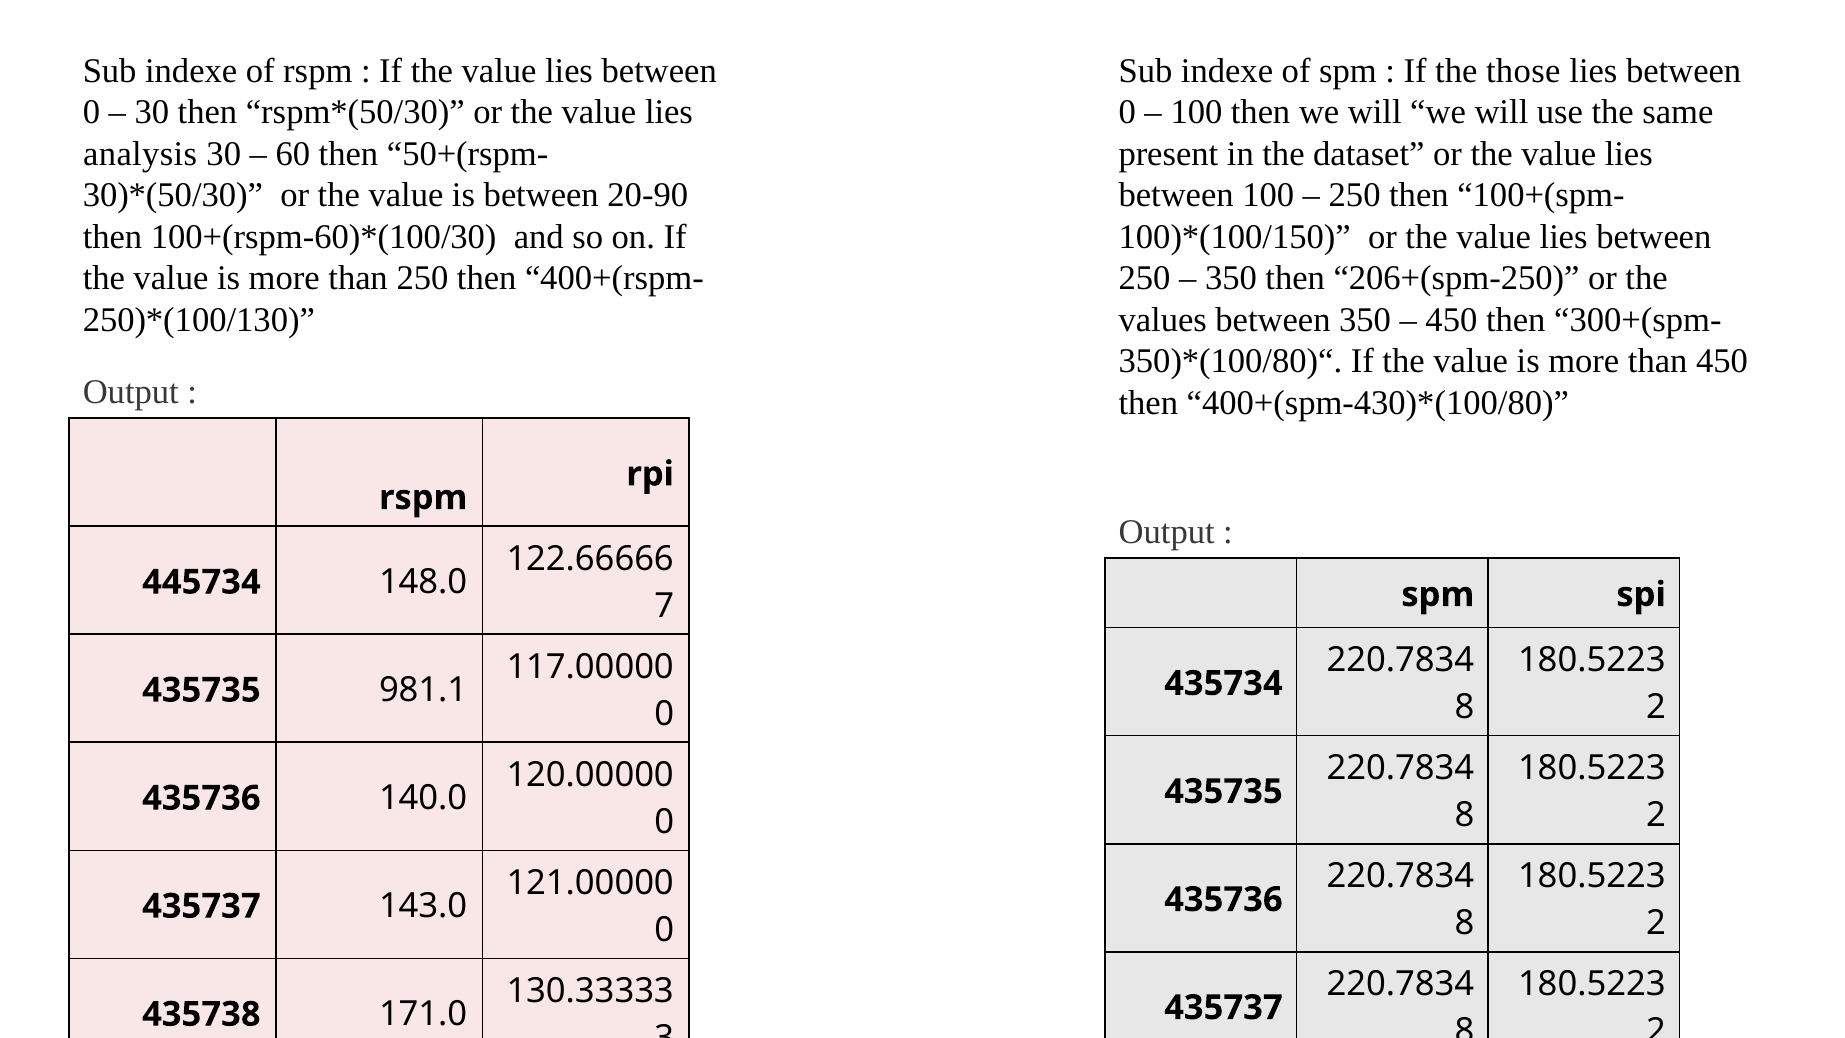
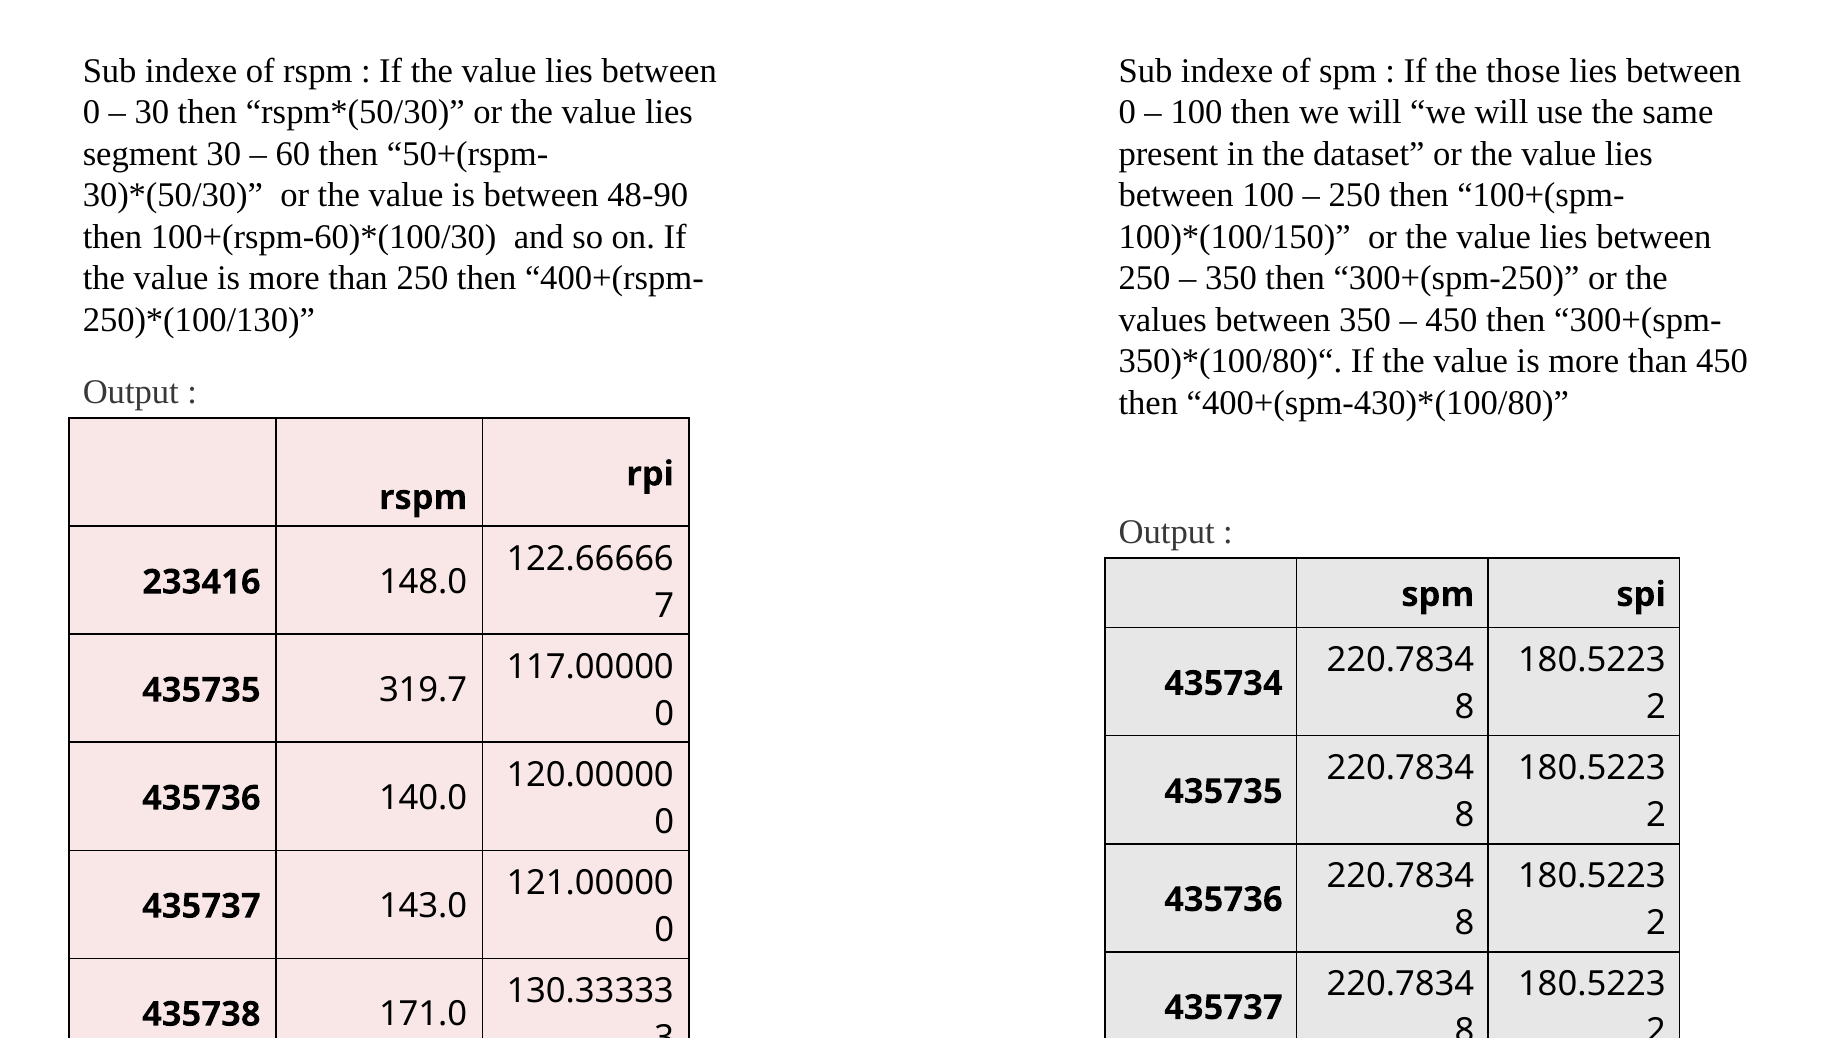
analysis: analysis -> segment
20-90: 20-90 -> 48-90
206+(spm-250: 206+(spm-250 -> 300+(spm-250
445734: 445734 -> 233416
981.1: 981.1 -> 319.7
